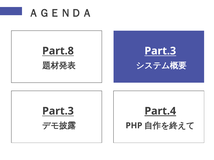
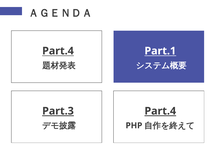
Part.8 at (58, 51): Part.8 -> Part.4
Part.3 at (160, 51): Part.3 -> Part.1
Part.3 at (58, 111) underline: none -> present
